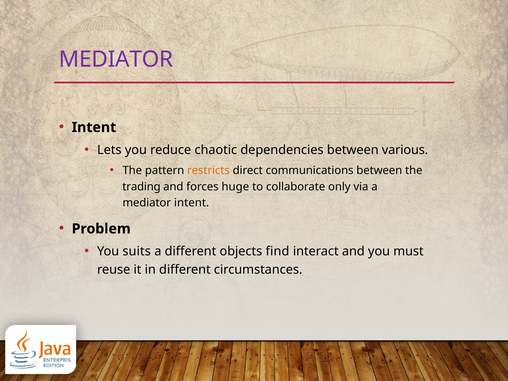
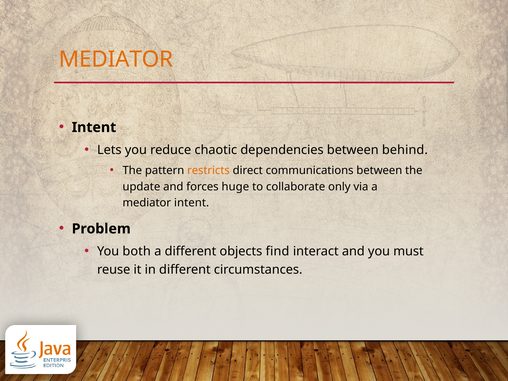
MEDIATOR at (116, 59) colour: purple -> orange
various: various -> behind
trading: trading -> update
suits: suits -> both
